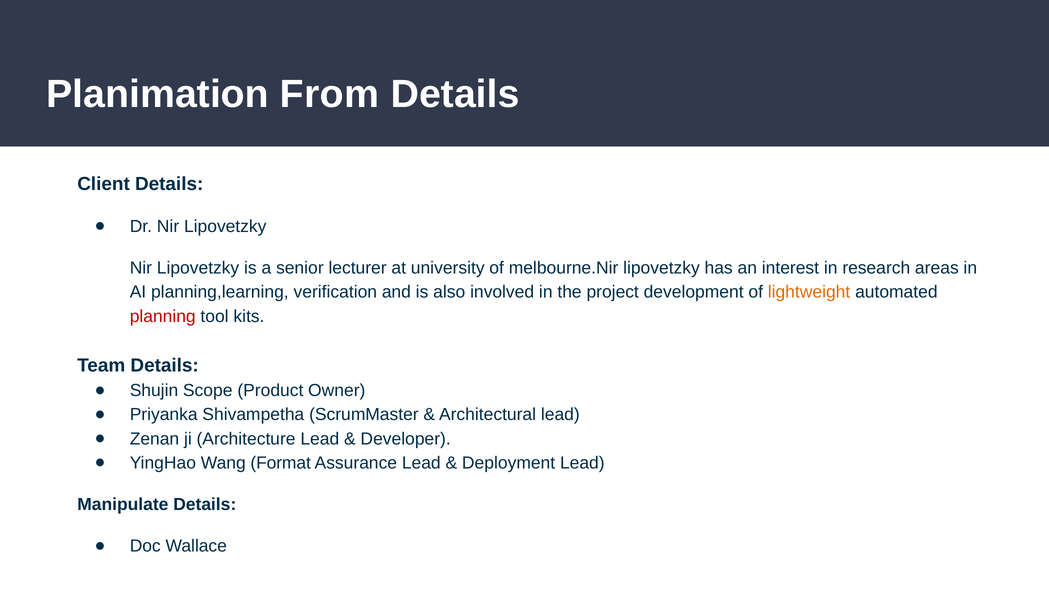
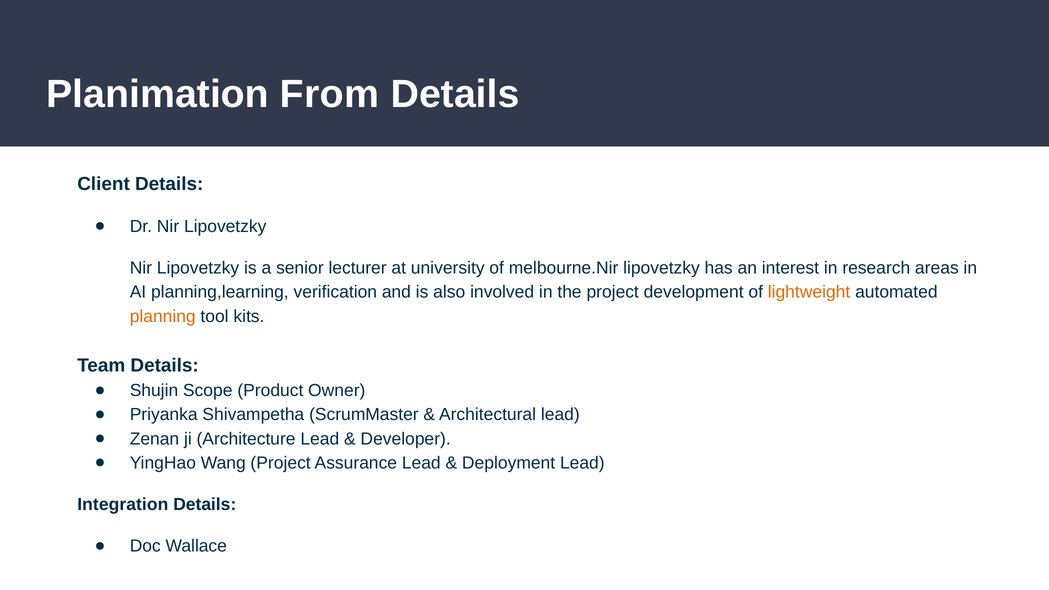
planning colour: red -> orange
Wang Format: Format -> Project
Manipulate: Manipulate -> Integration
